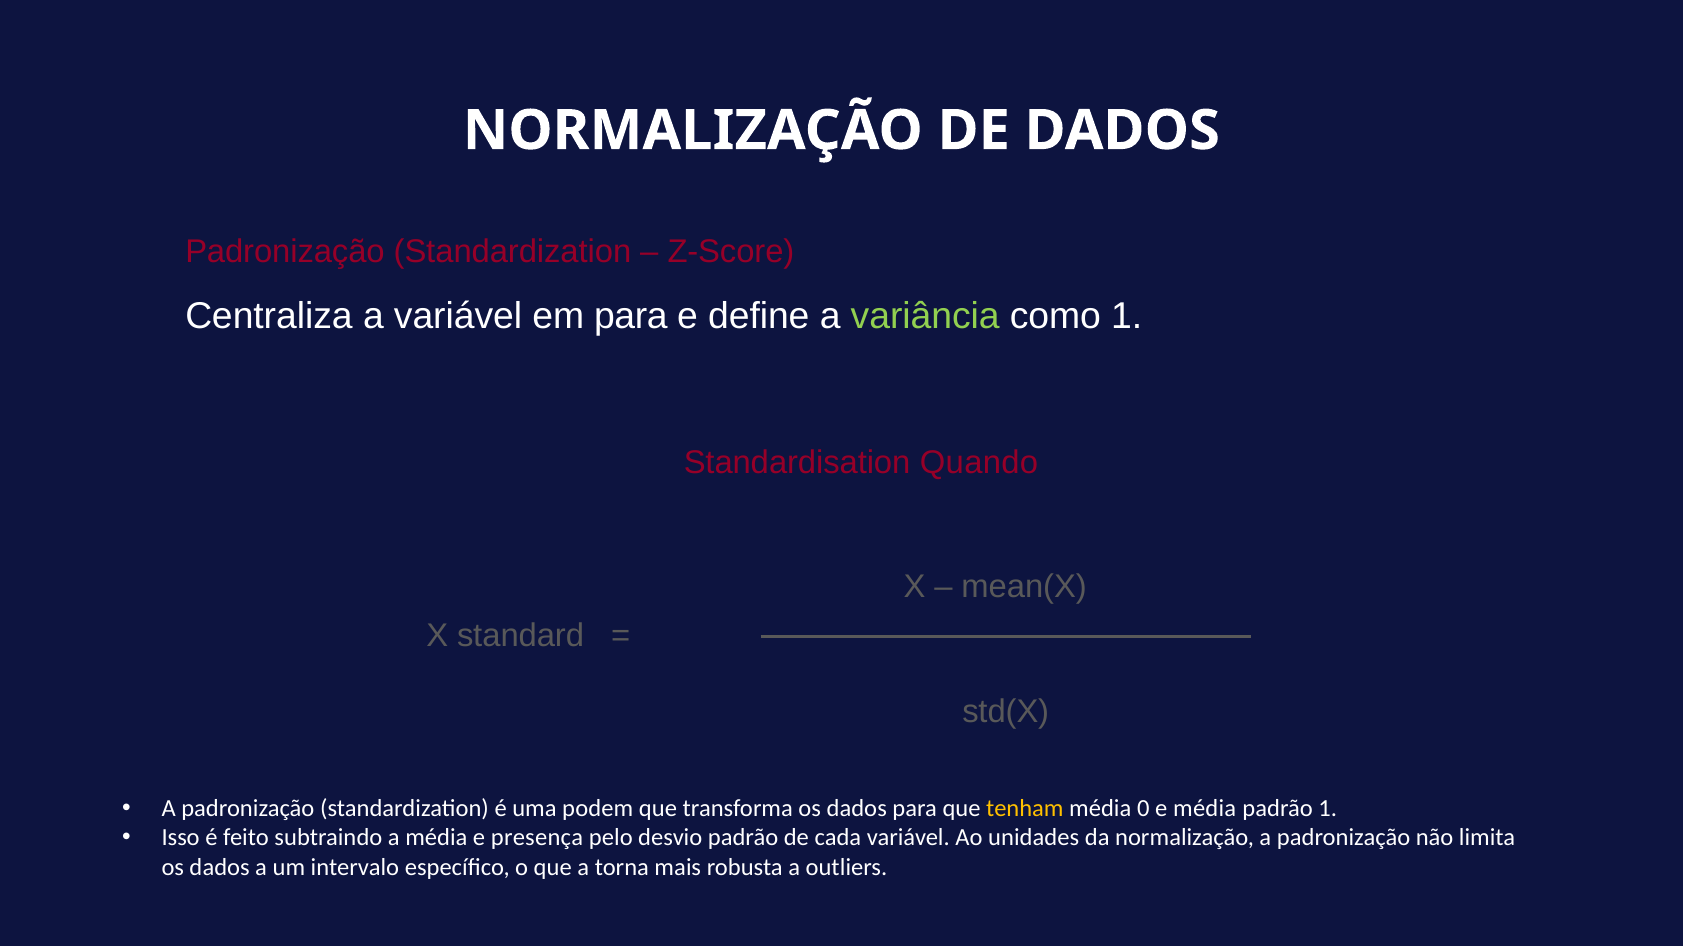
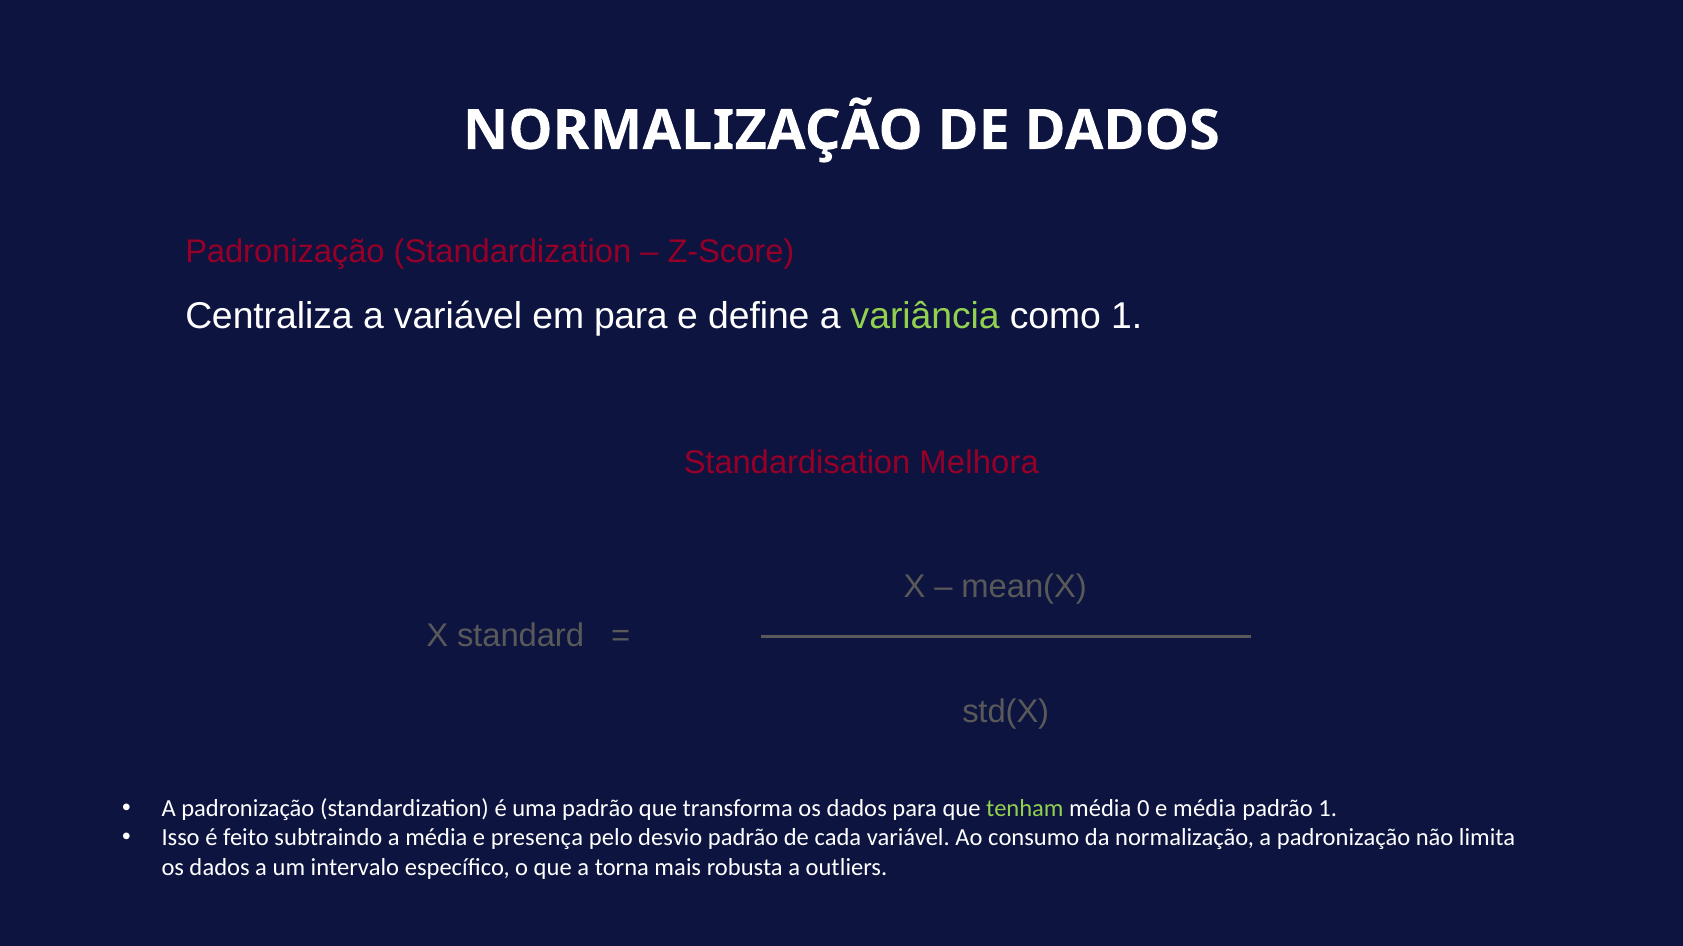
Quando: Quando -> Melhora
uma podem: podem -> padrão
tenham colour: yellow -> light green
unidades: unidades -> consumo
